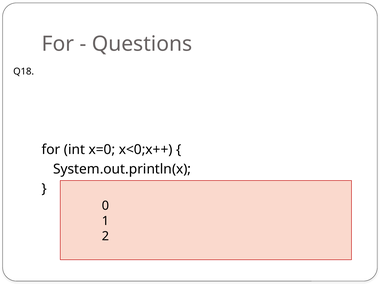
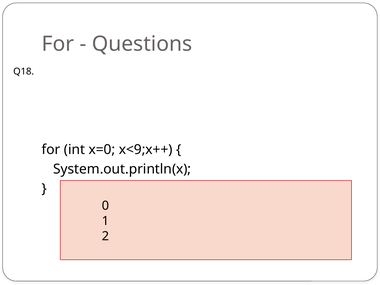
x<0;x++: x<0;x++ -> x<9;x++
